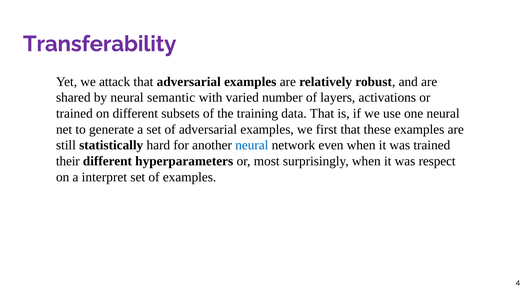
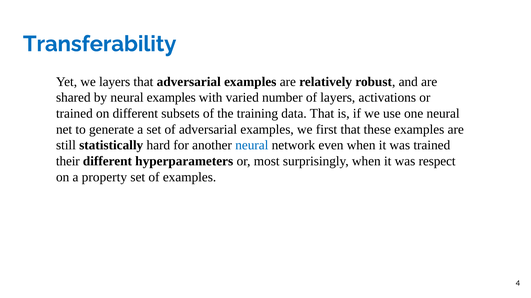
Transferability colour: purple -> blue
we attack: attack -> layers
neural semantic: semantic -> examples
interpret: interpret -> property
